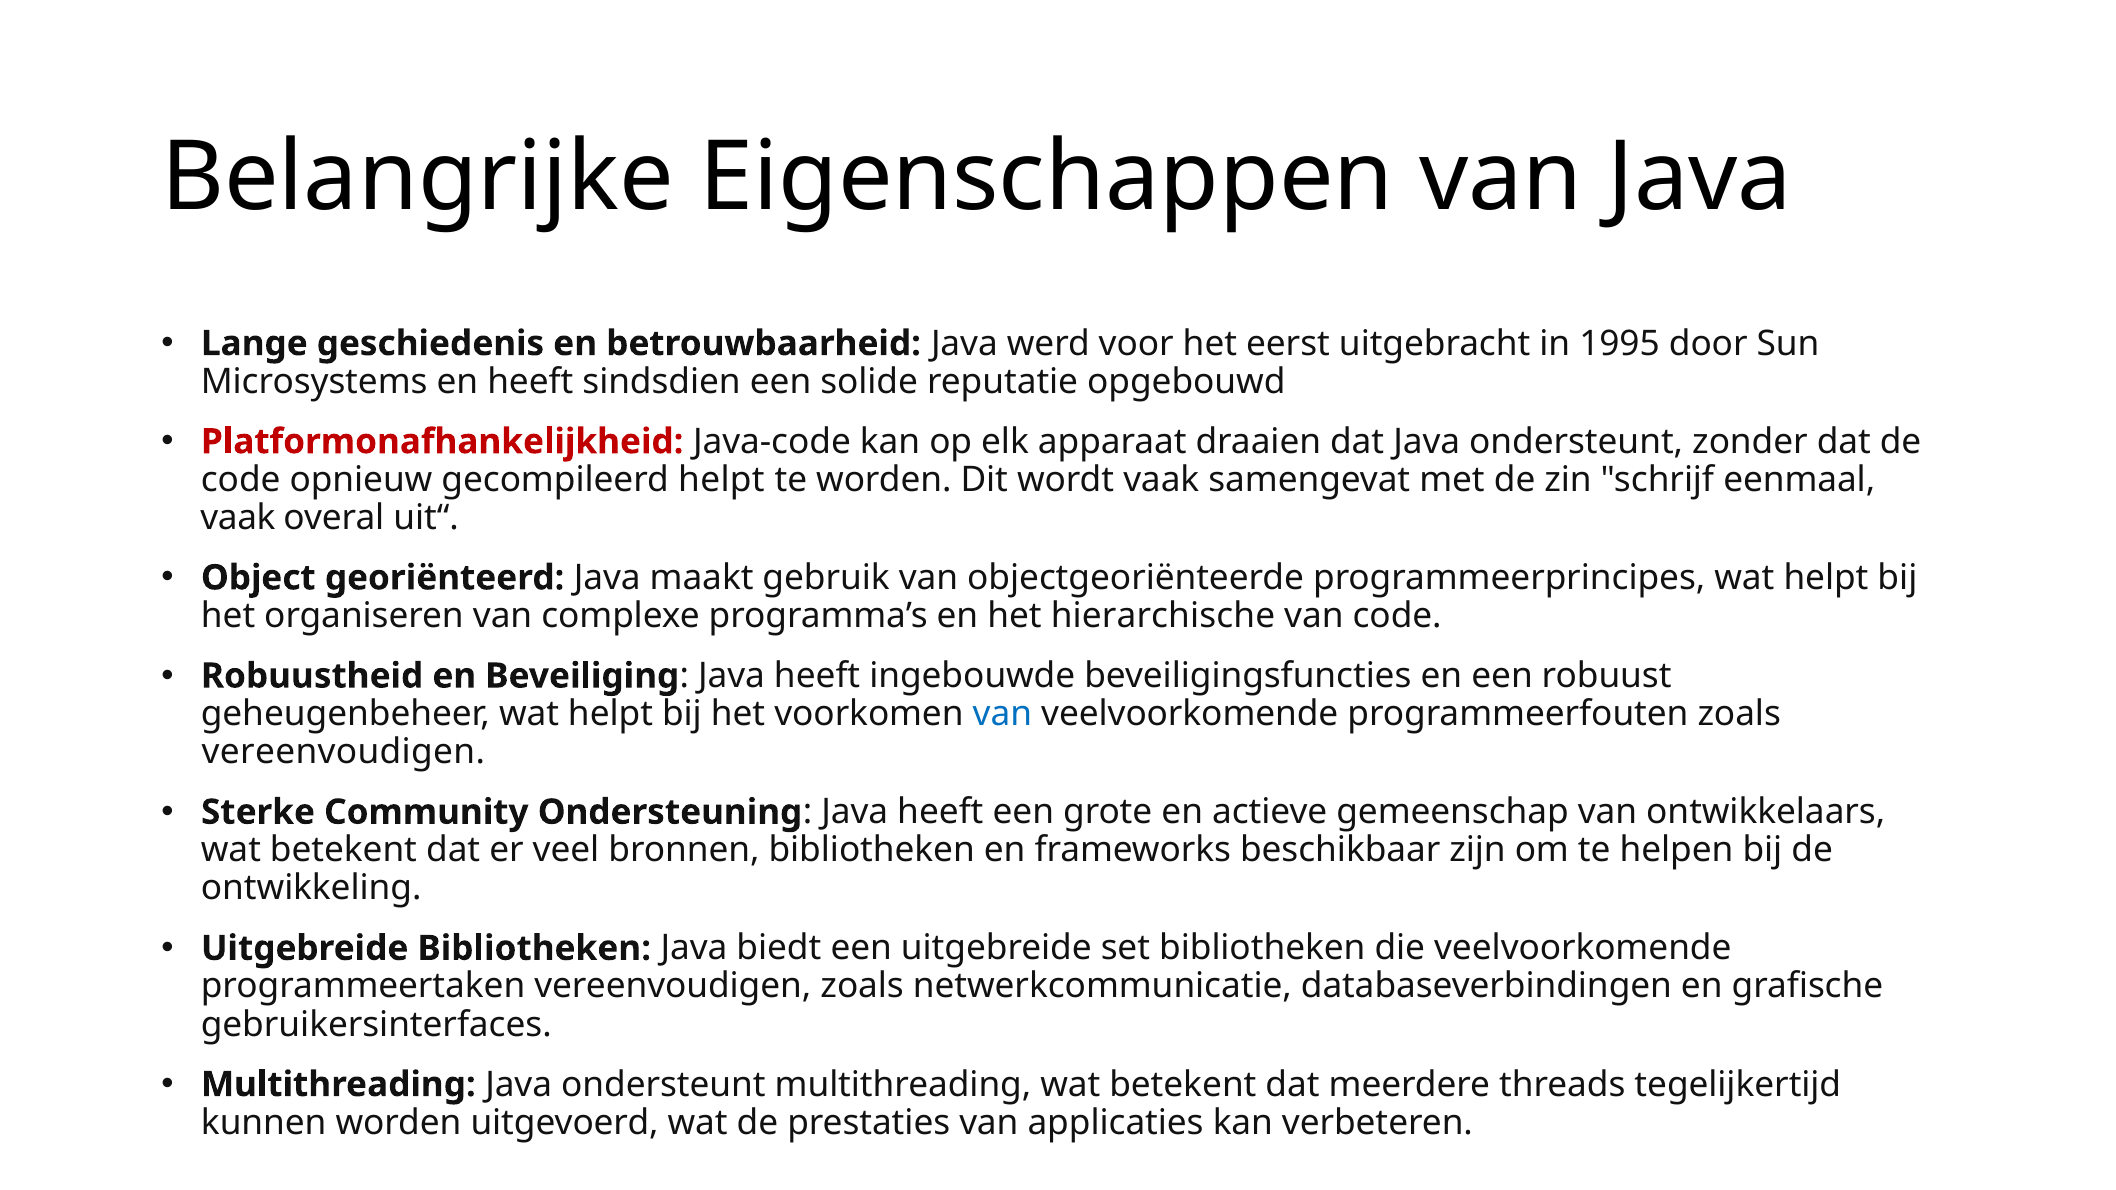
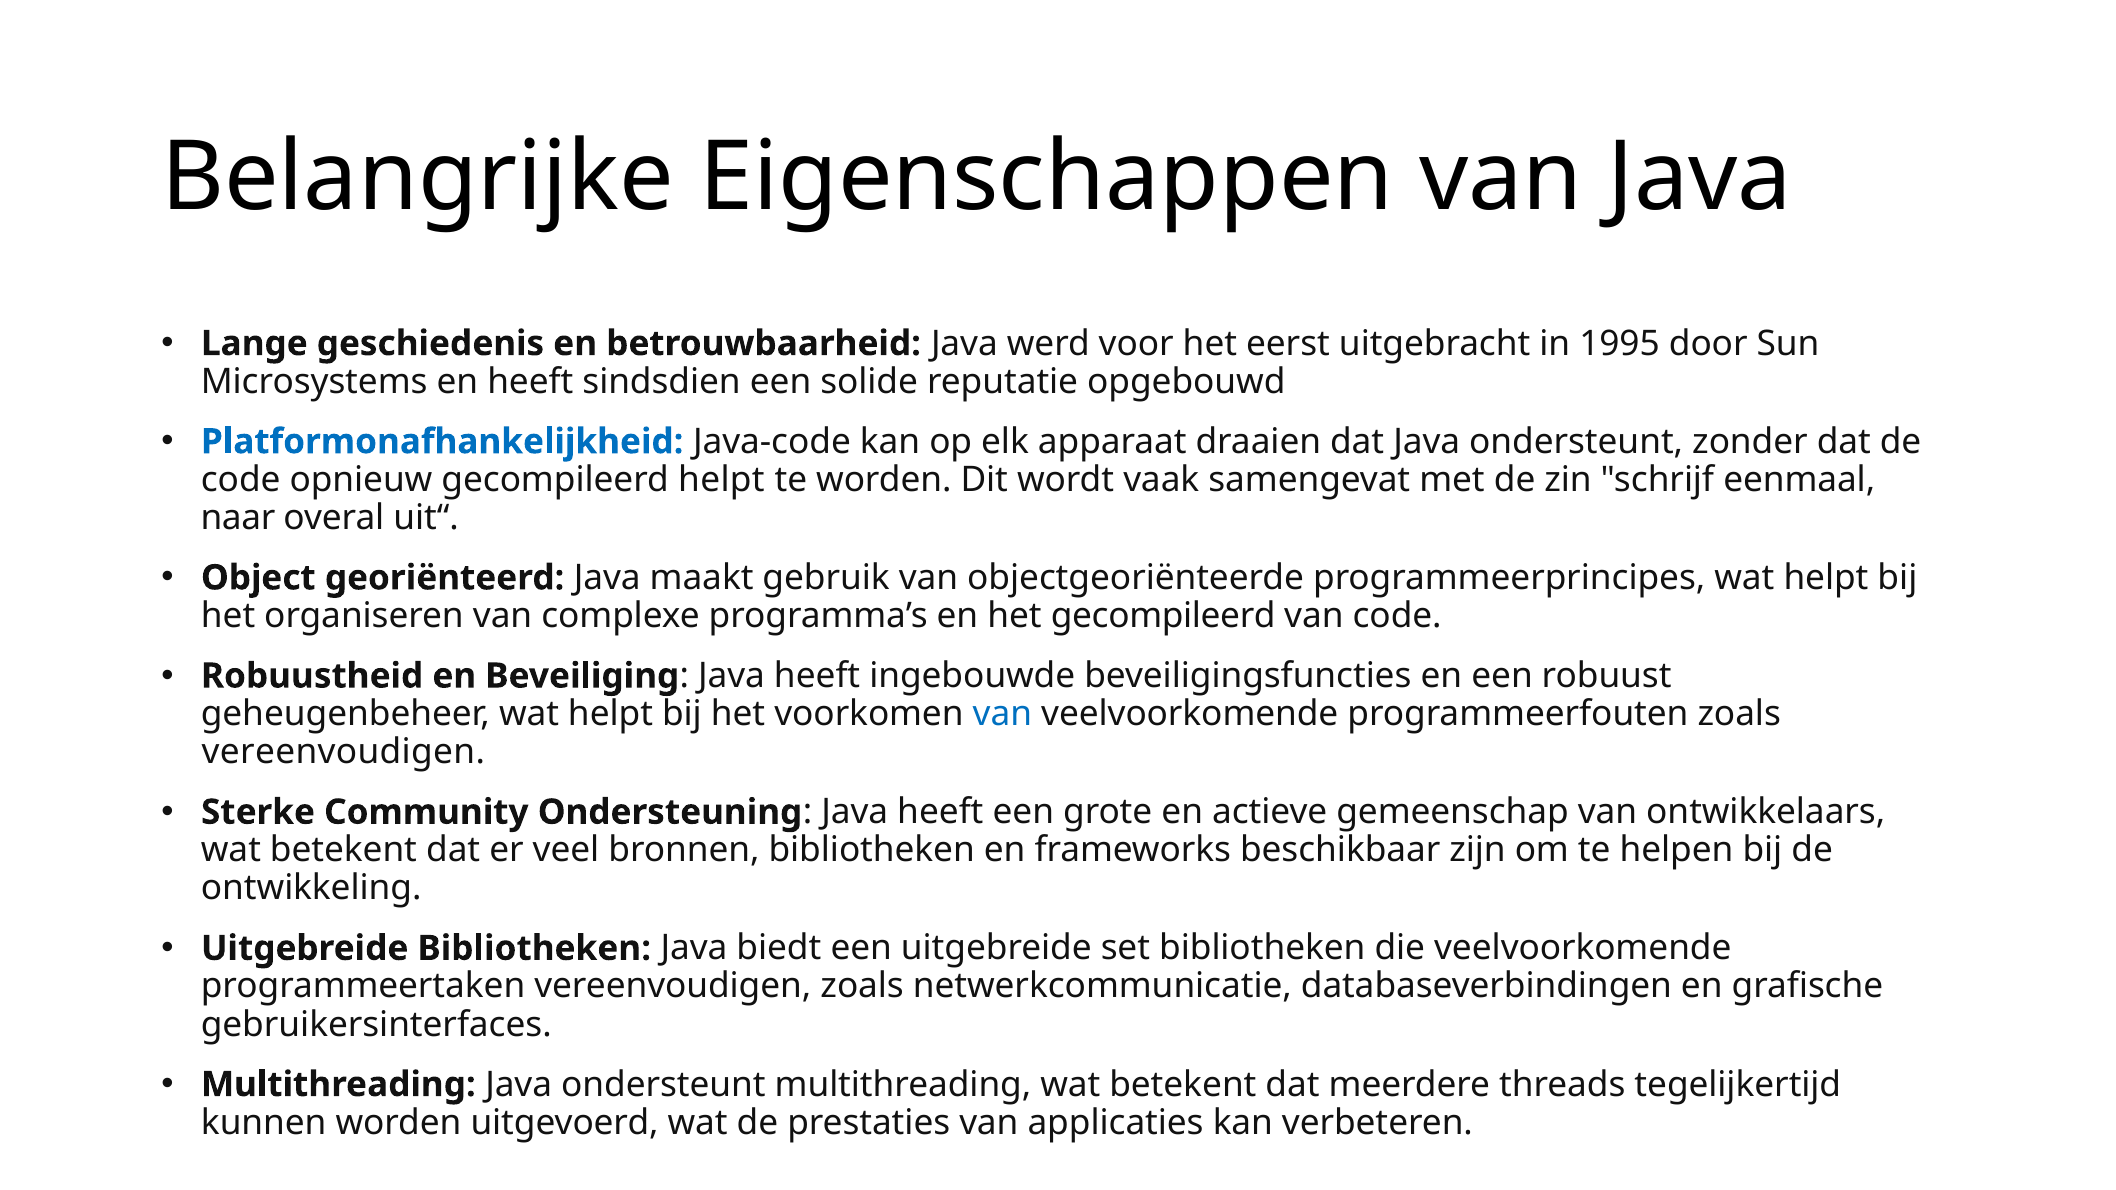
Platformonafhankelijkheid colour: red -> blue
vaak at (238, 518): vaak -> naar
het hierarchische: hierarchische -> gecompileerd
